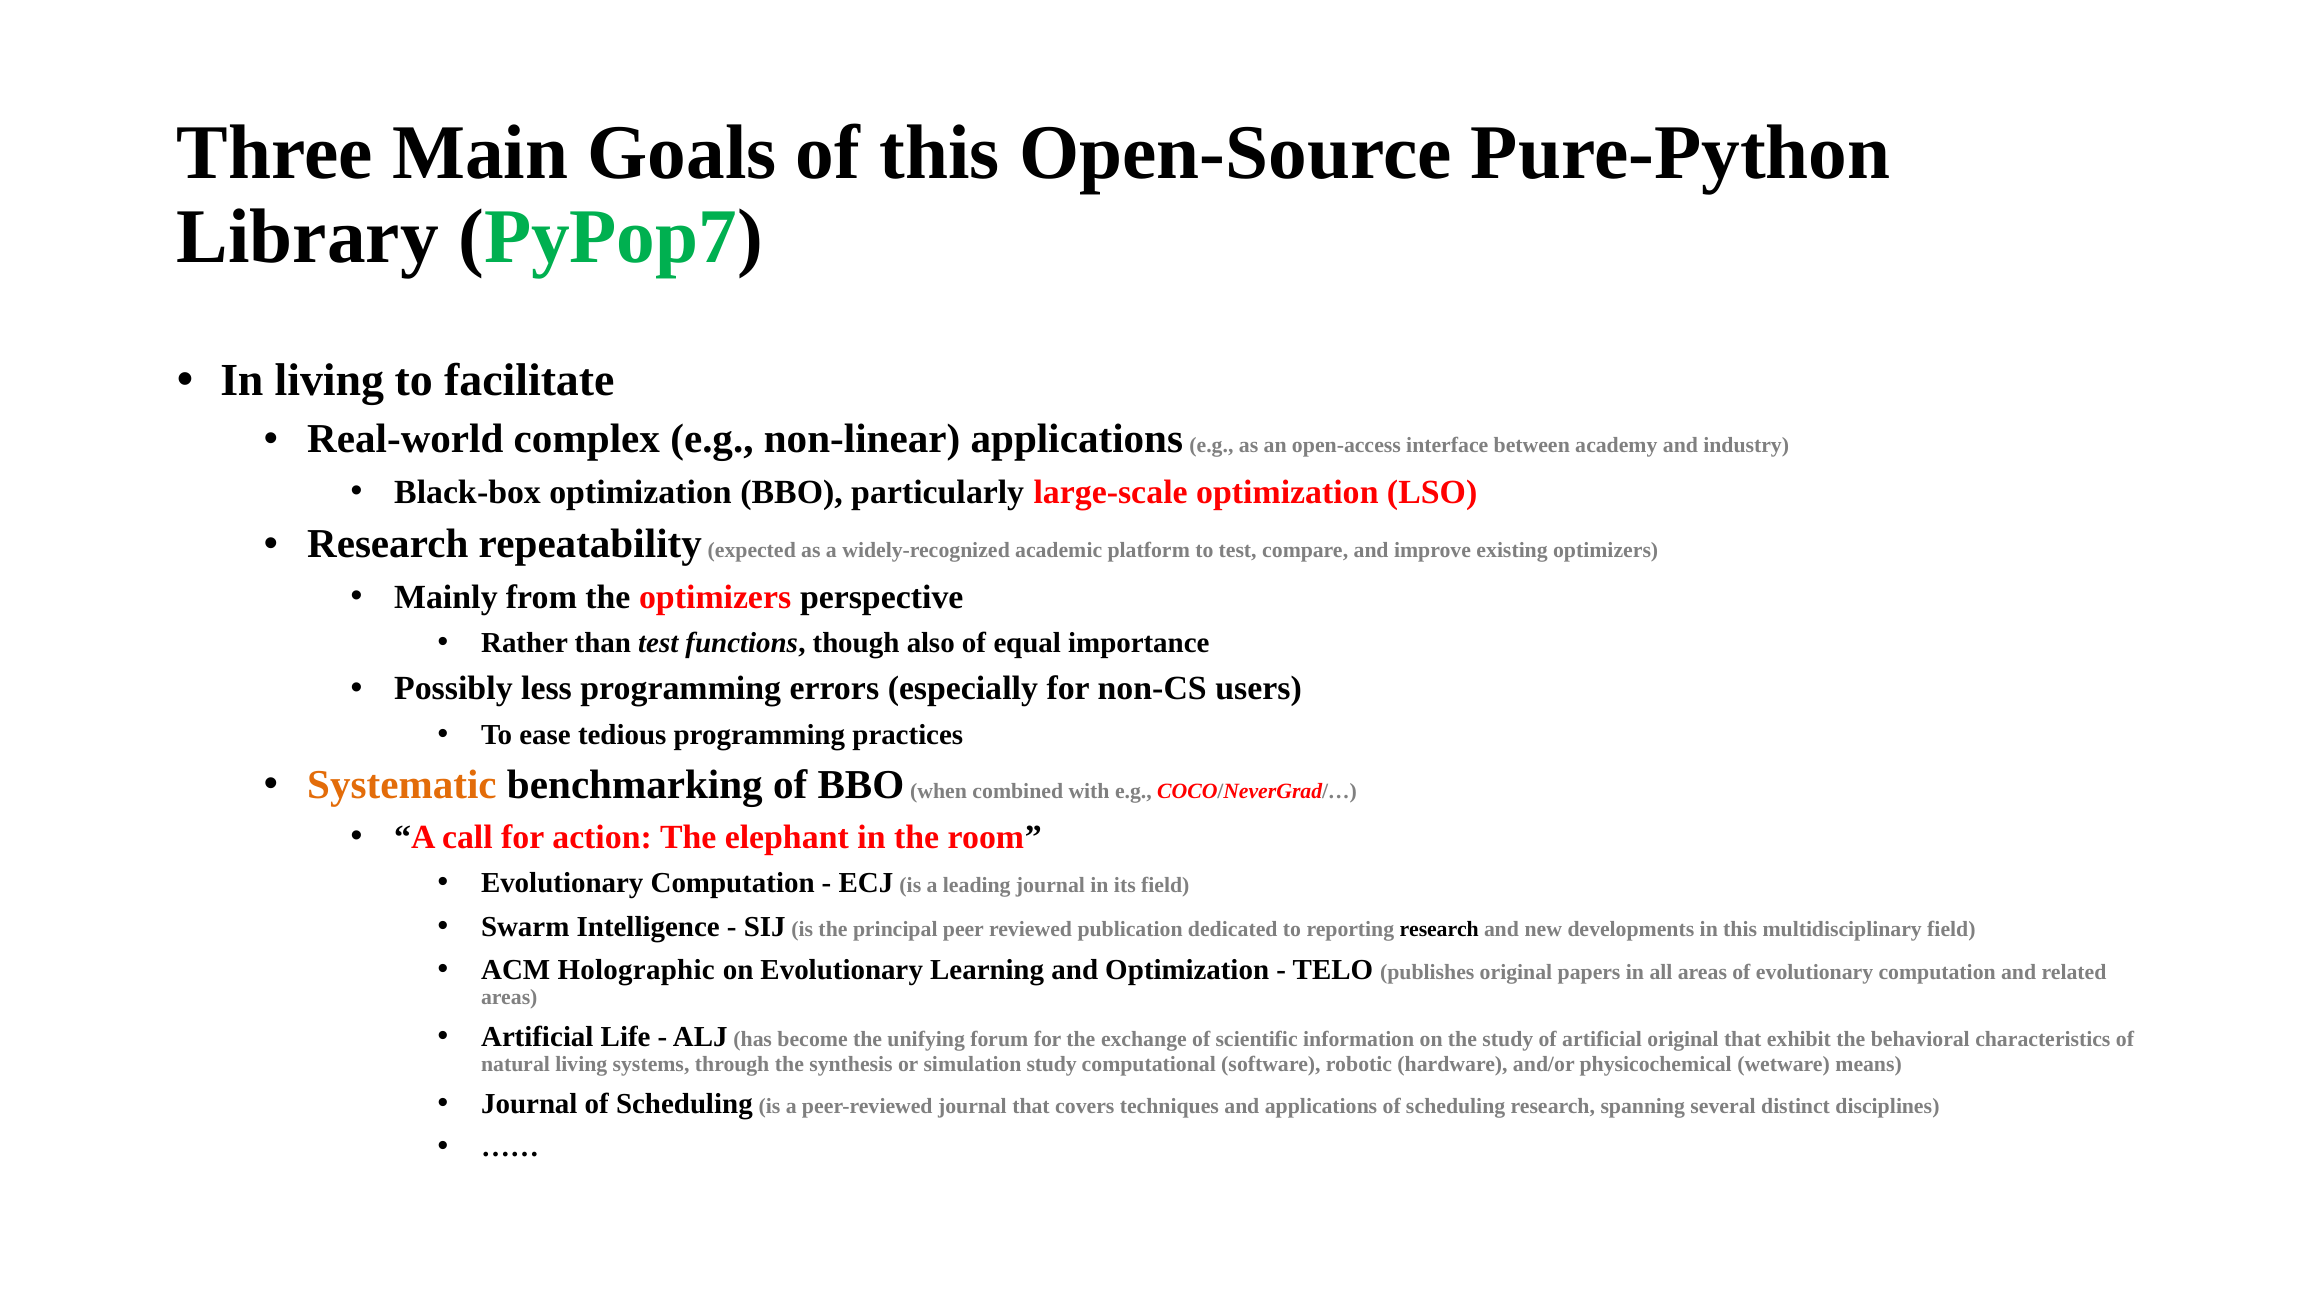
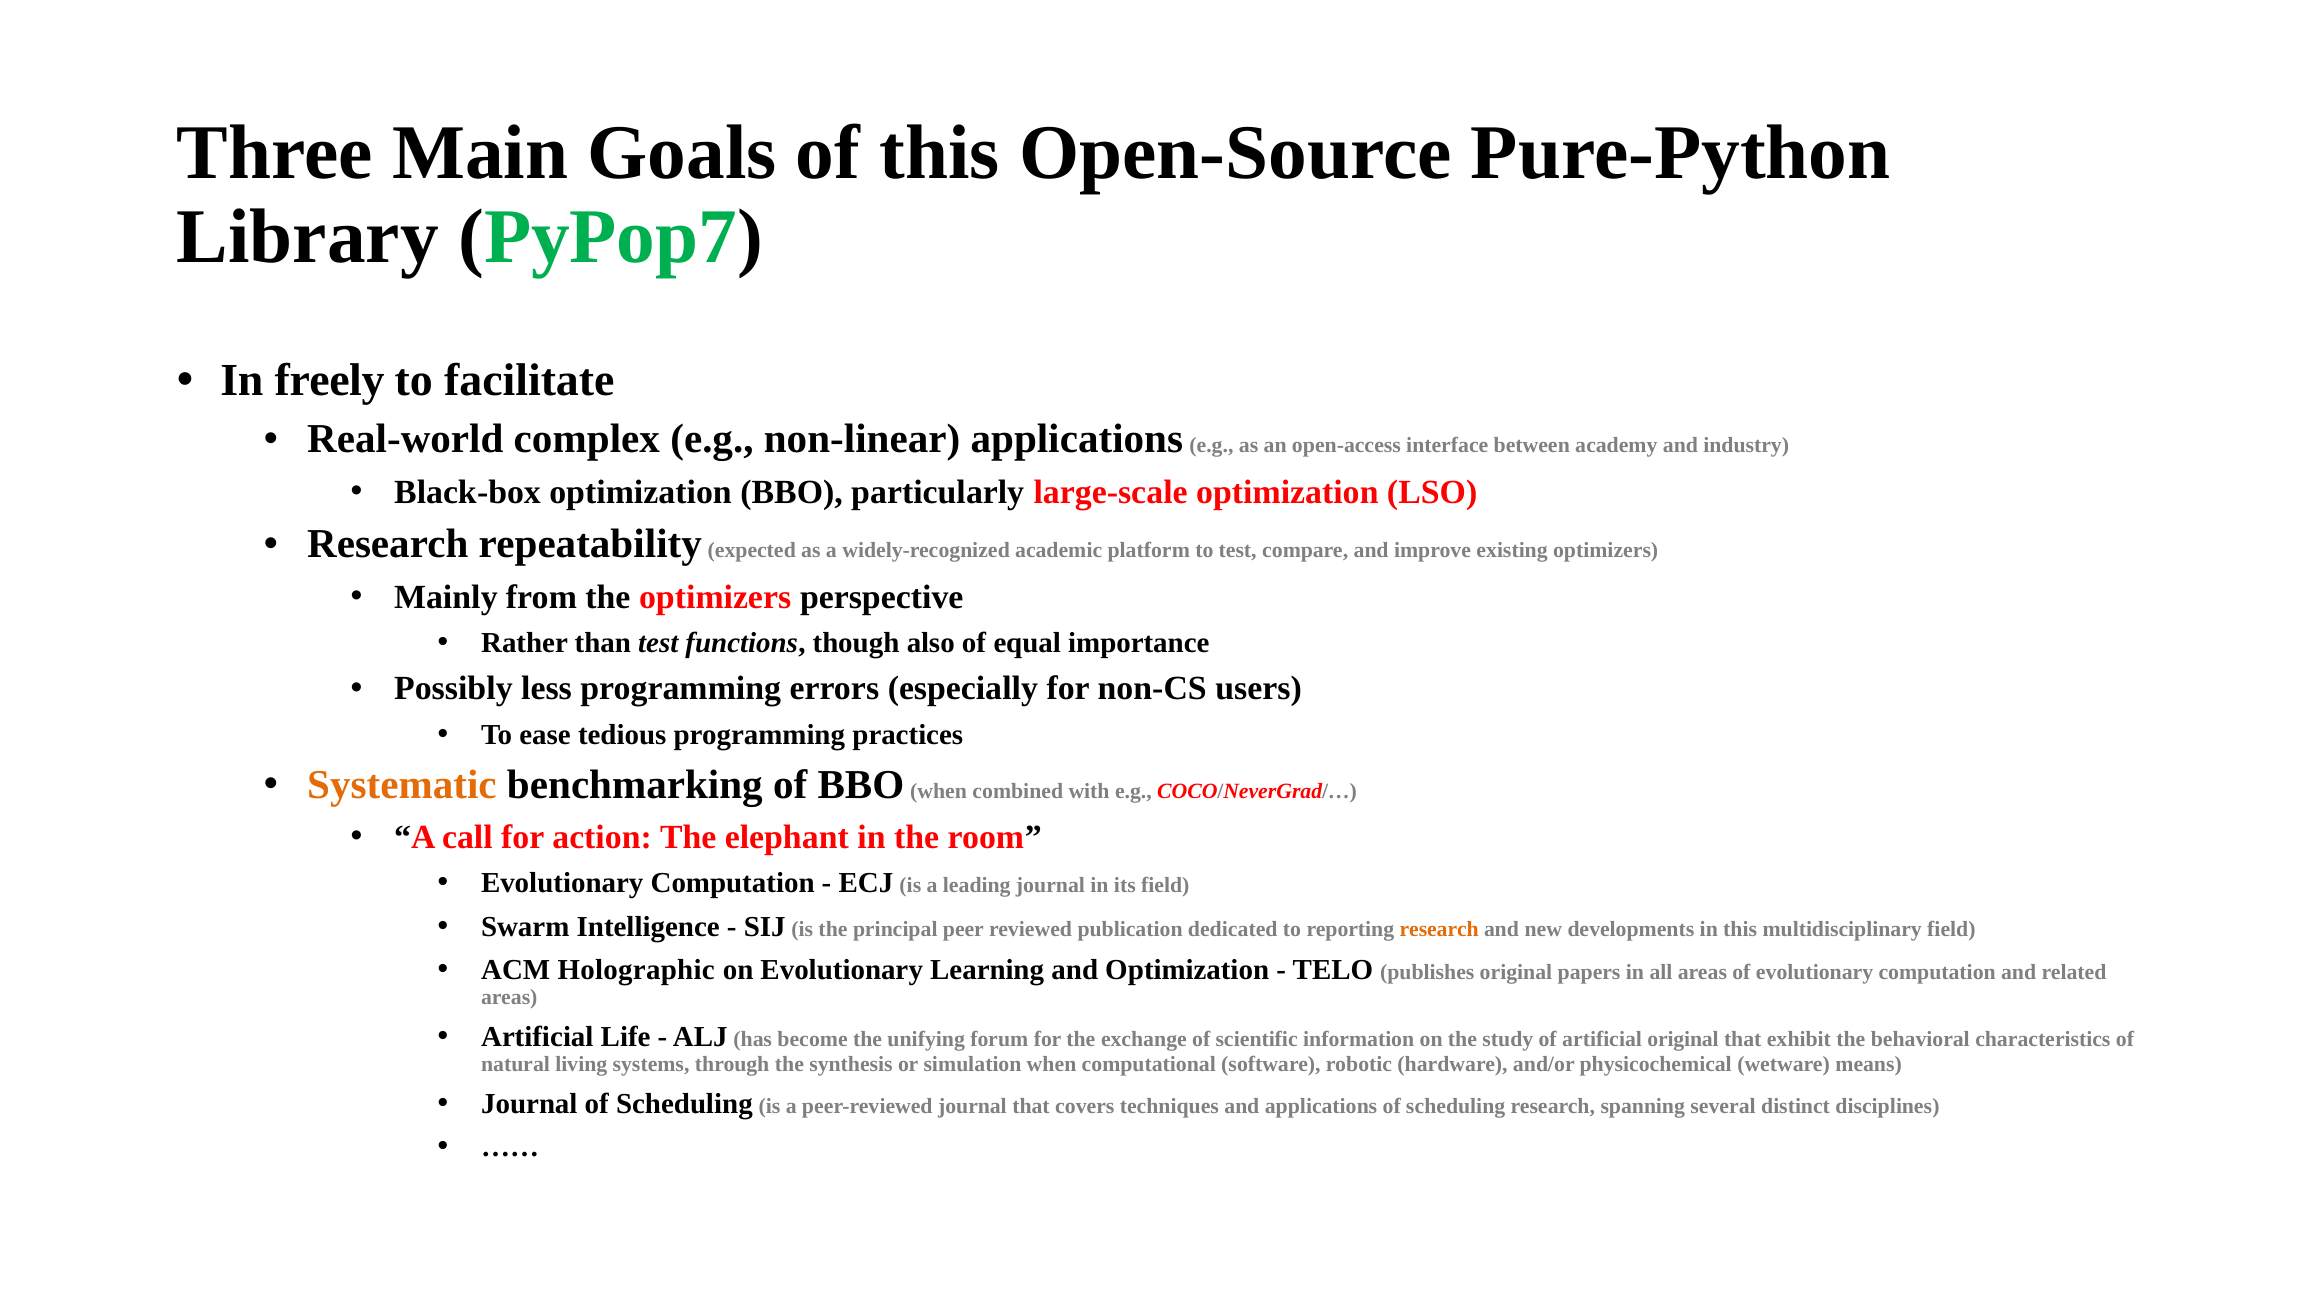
In living: living -> freely
research at (1439, 929) colour: black -> orange
simulation study: study -> when
